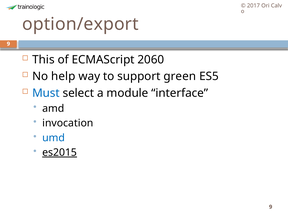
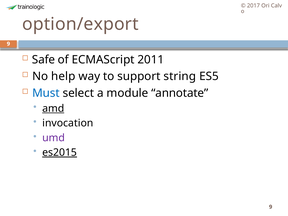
This: This -> Safe
2060: 2060 -> 2011
green: green -> string
interface: interface -> annotate
amd underline: none -> present
umd colour: blue -> purple
